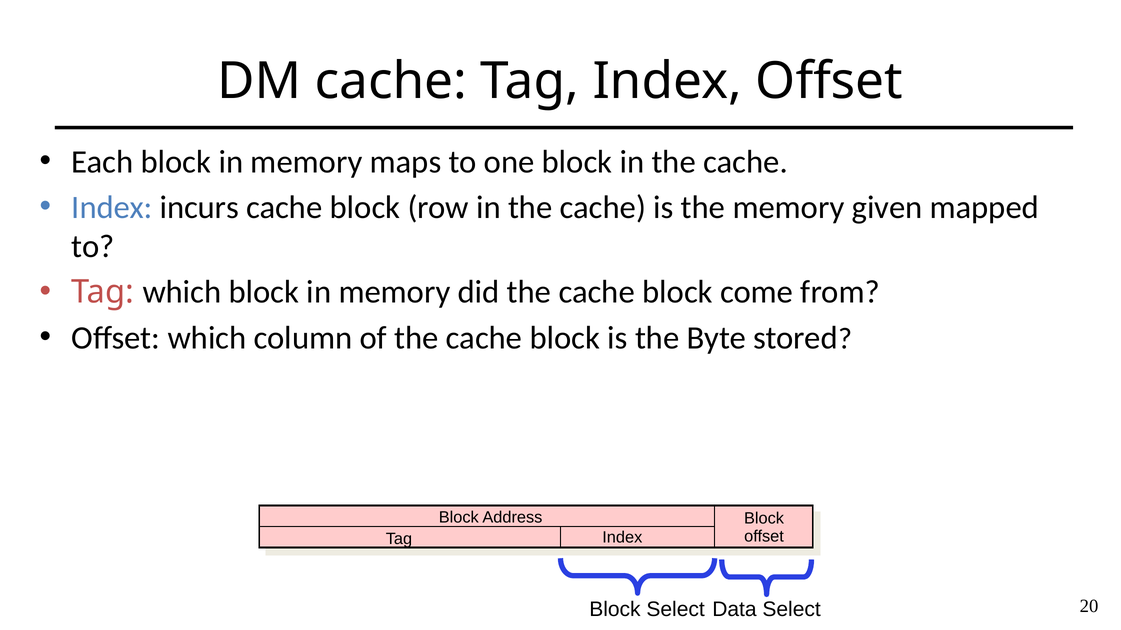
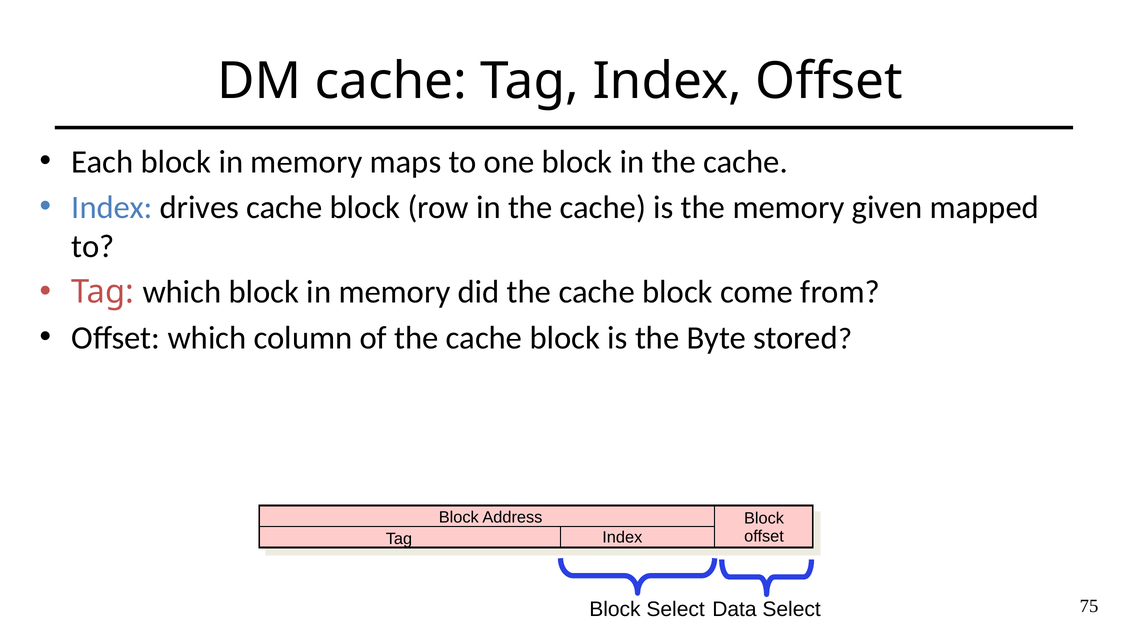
incurs: incurs -> drives
20: 20 -> 75
